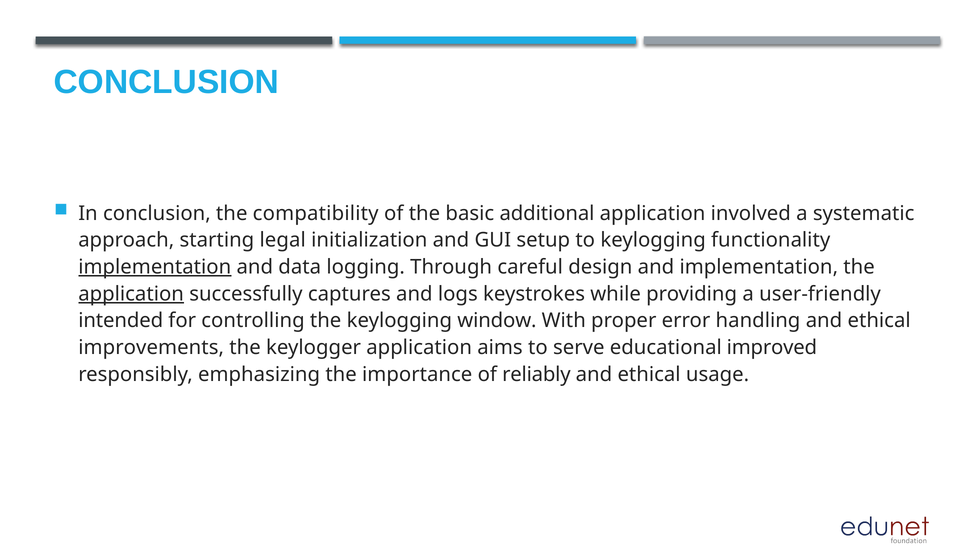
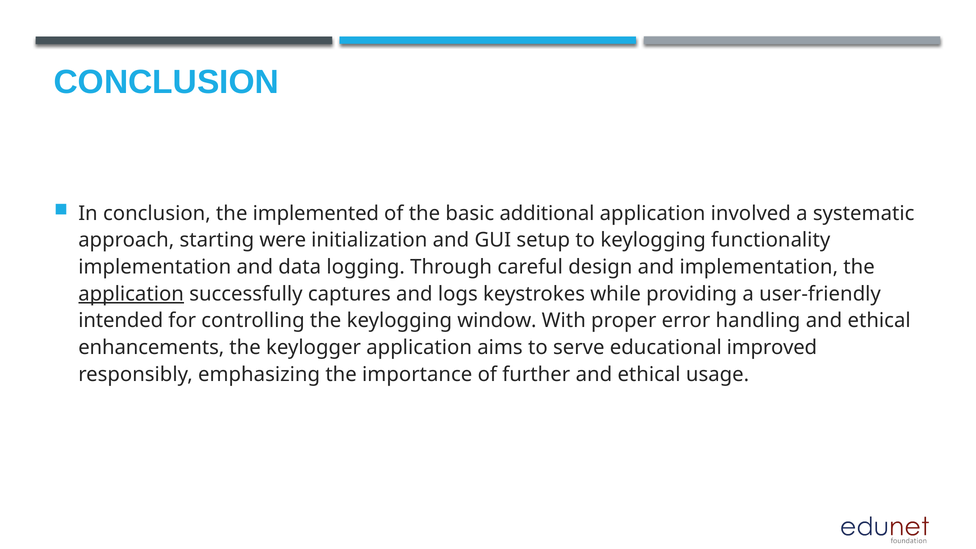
compatibility: compatibility -> implemented
legal: legal -> were
implementation at (155, 267) underline: present -> none
improvements: improvements -> enhancements
reliably: reliably -> further
